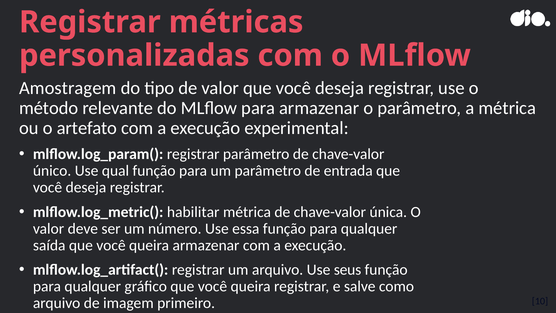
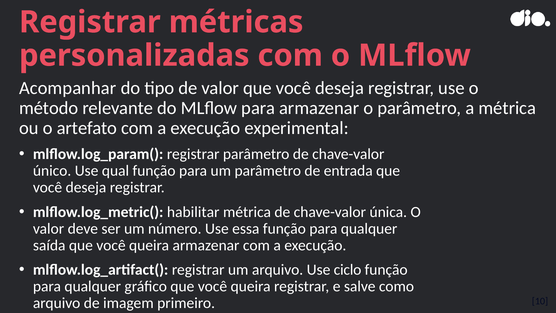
Amostragem: Amostragem -> Acompanhar
seus: seus -> ciclo
